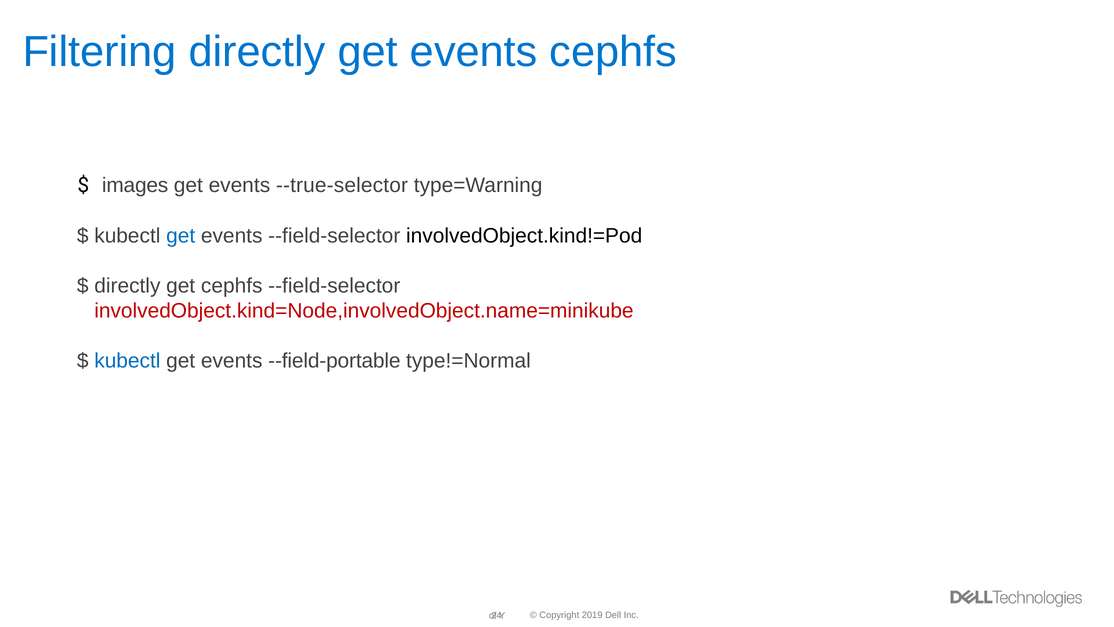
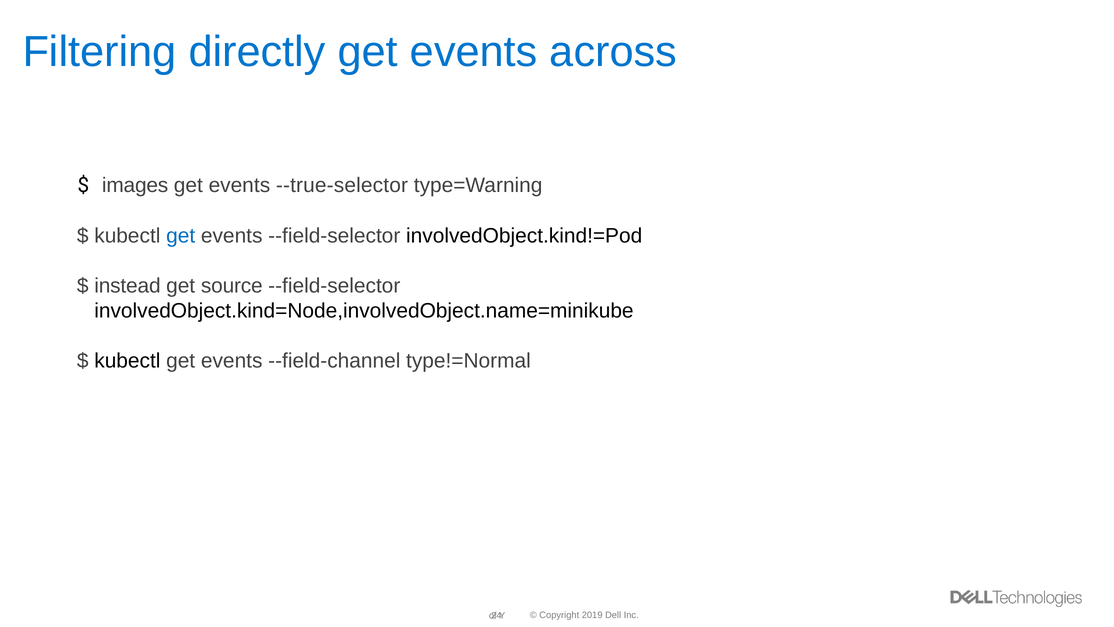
events cephfs: cephfs -> across
directly at (127, 286): directly -> instead
get cephfs: cephfs -> source
involvedObject.kind=Node,involvedObject.name=minikube colour: red -> black
kubectl at (127, 361) colour: blue -> black
--field-portable: --field-portable -> --field-channel
